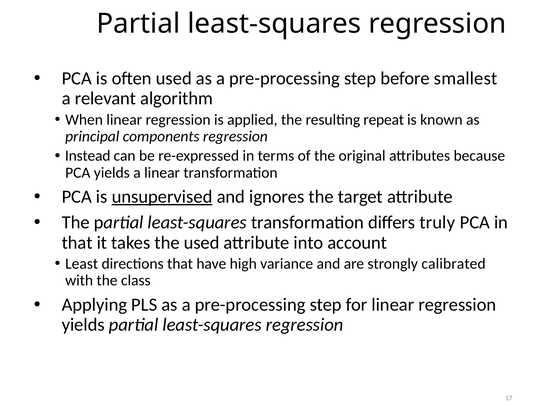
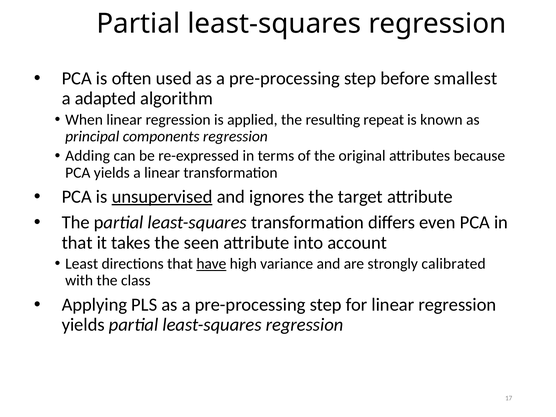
relevant: relevant -> adapted
Instead: Instead -> Adding
truly: truly -> even
the used: used -> seen
have underline: none -> present
